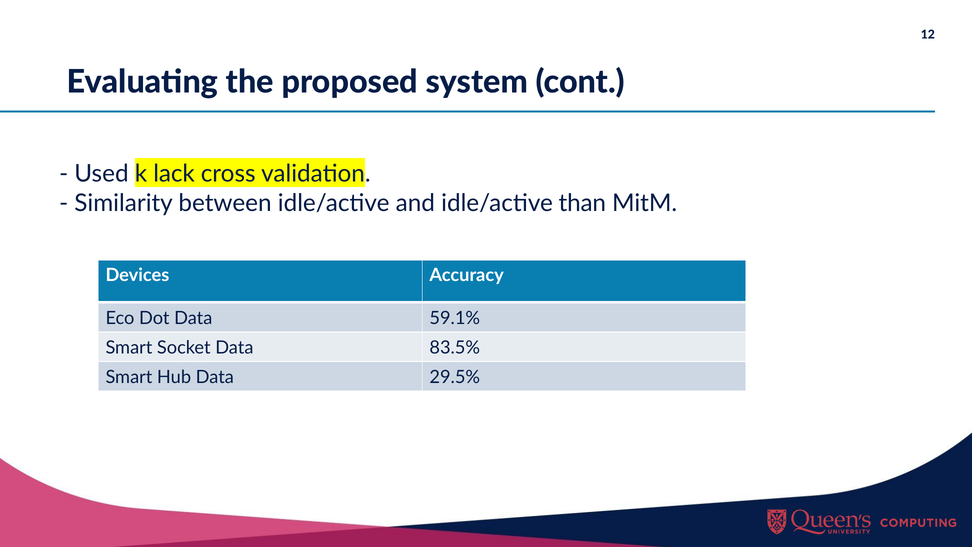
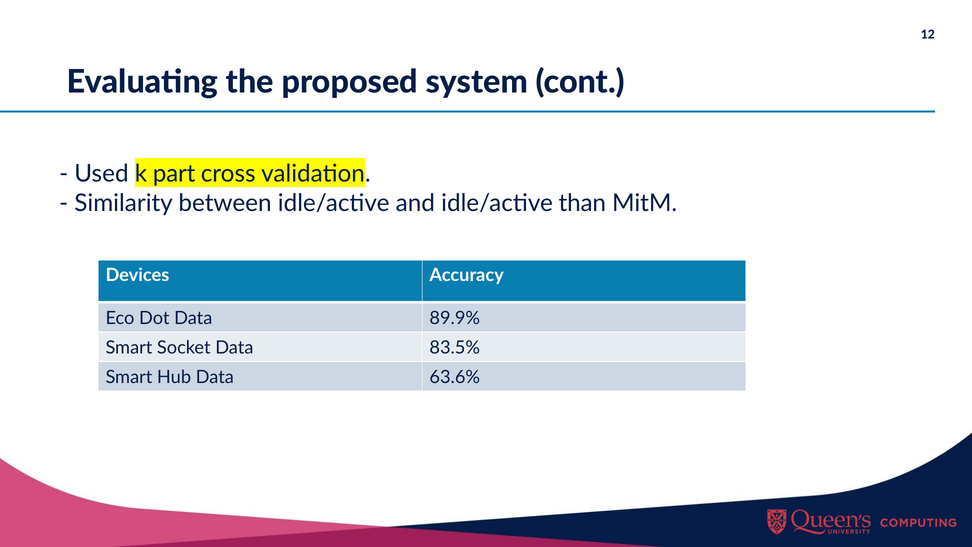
lack: lack -> part
59.1%: 59.1% -> 89.9%
29.5%: 29.5% -> 63.6%
